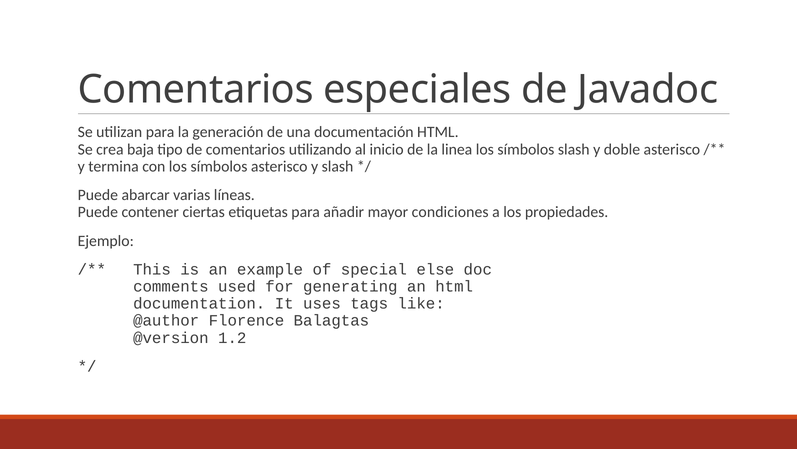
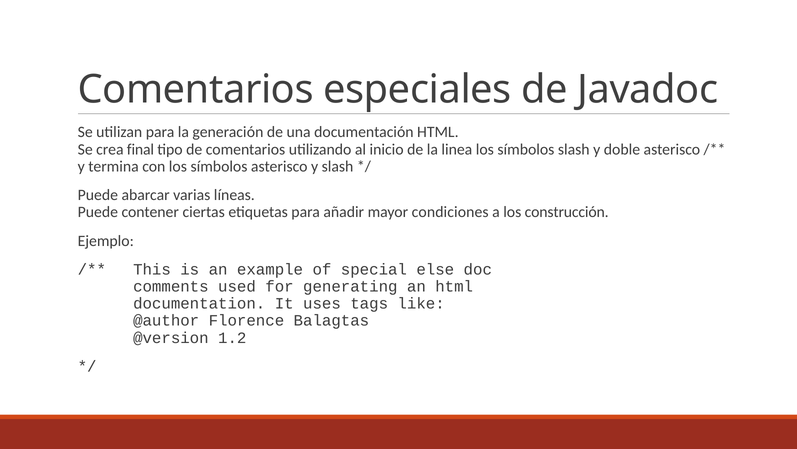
baja: baja -> final
propiedades: propiedades -> construcción
